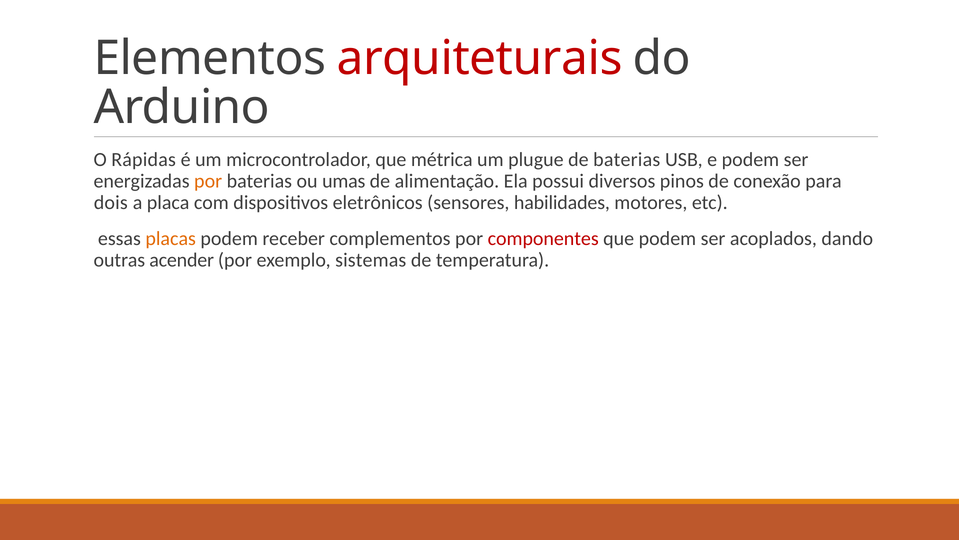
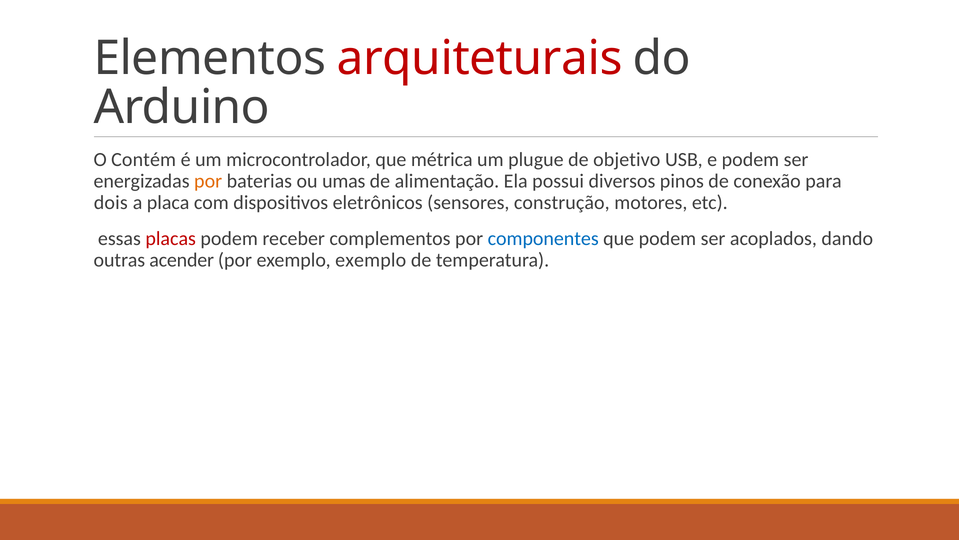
Rápidas: Rápidas -> Contém
de baterias: baterias -> objetivo
habilidades: habilidades -> construção
placas colour: orange -> red
componentes colour: red -> blue
exemplo sistemas: sistemas -> exemplo
